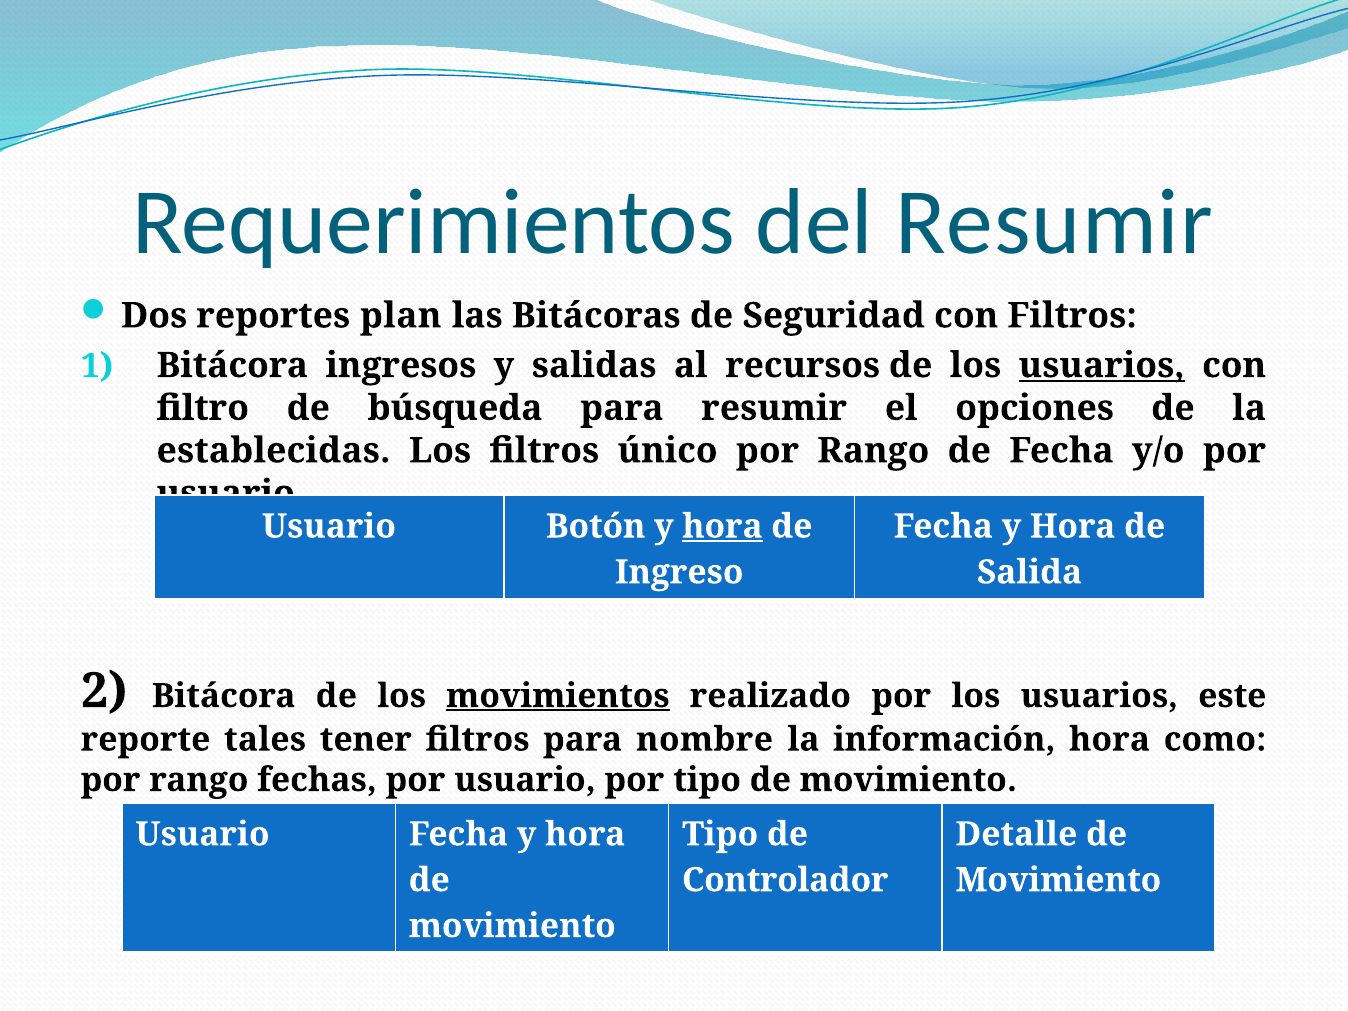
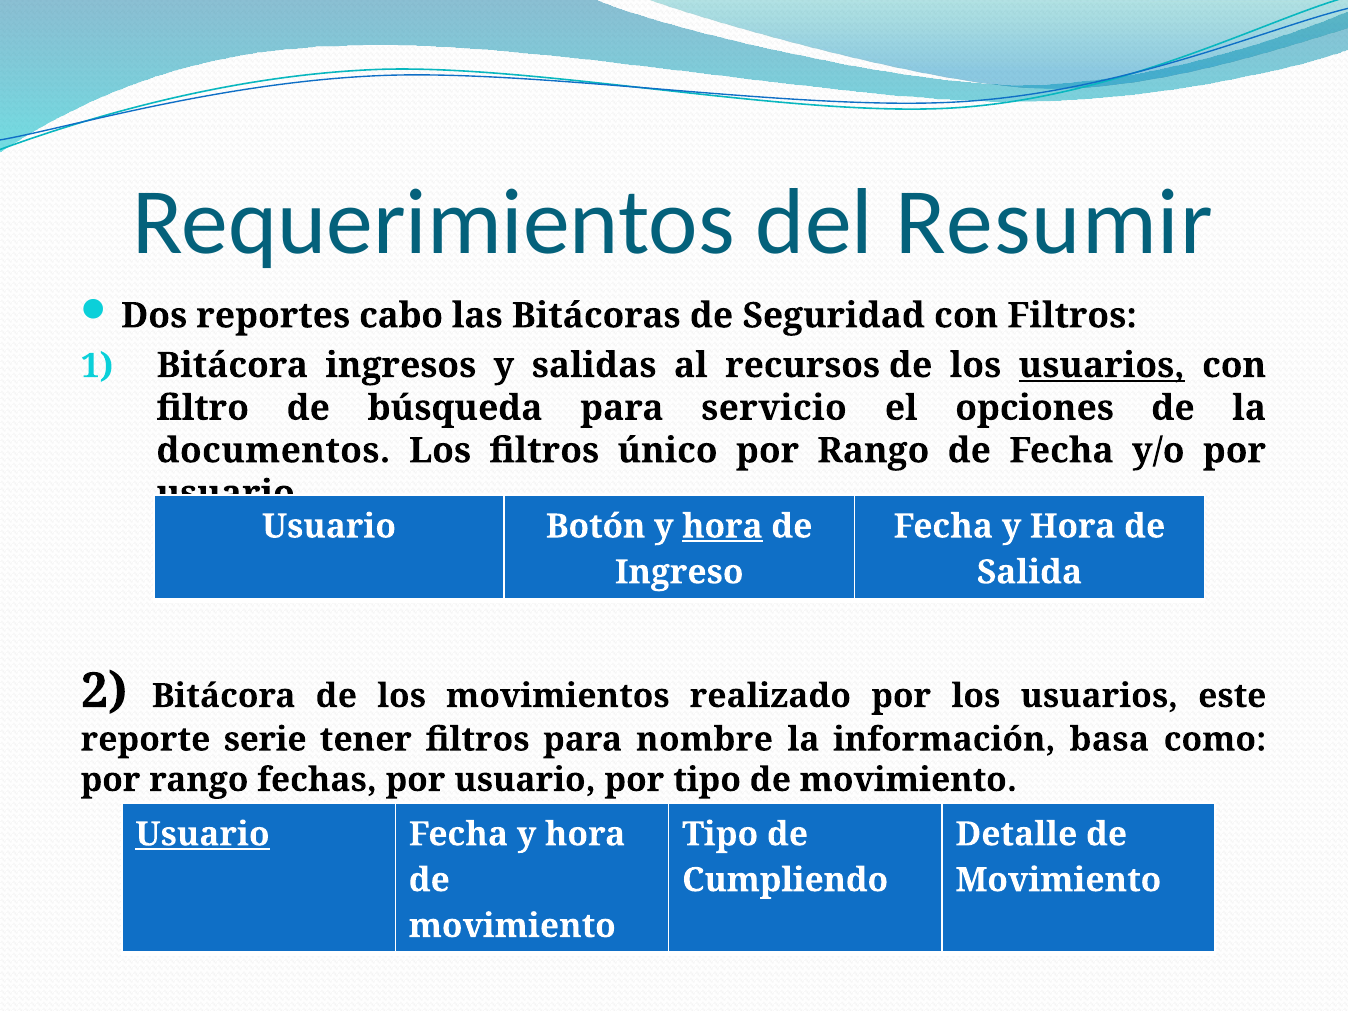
plan: plan -> cabo
para resumir: resumir -> servicio
establecidas: establecidas -> documentos
movimientos underline: present -> none
tales: tales -> serie
información hora: hora -> basa
Usuario at (203, 834) underline: none -> present
Controlador: Controlador -> Cumpliendo
